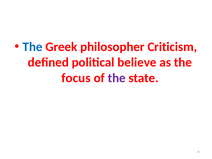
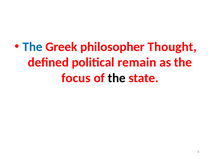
Criticism: Criticism -> Thought
believe: believe -> remain
the at (117, 78) colour: purple -> black
